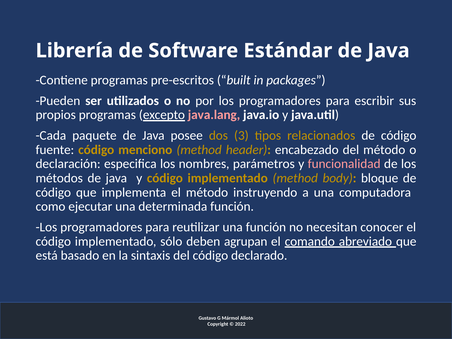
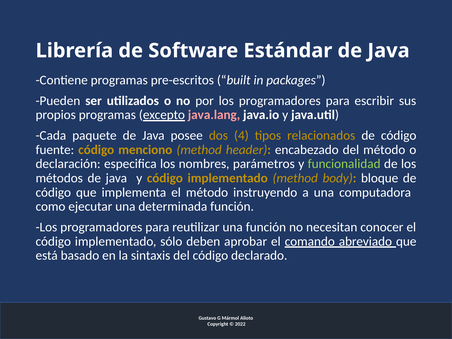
3: 3 -> 4
funcionalidad colour: pink -> light green
agrupan: agrupan -> aprobar
